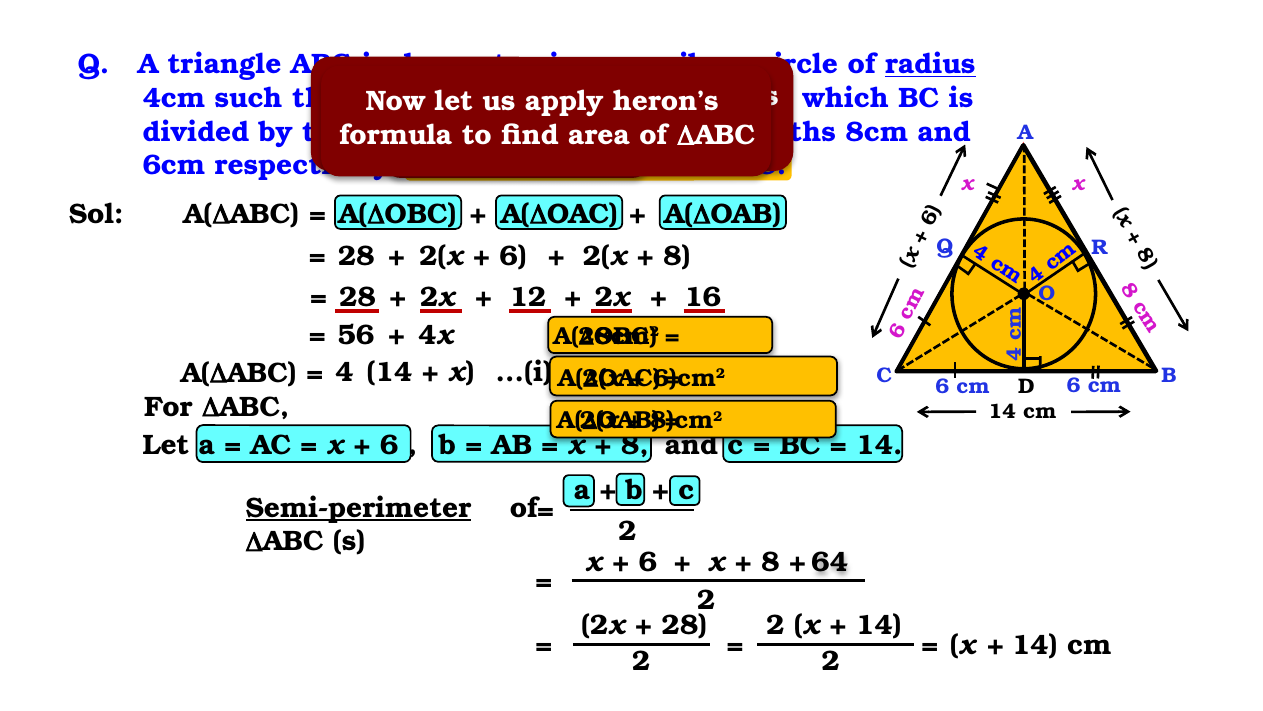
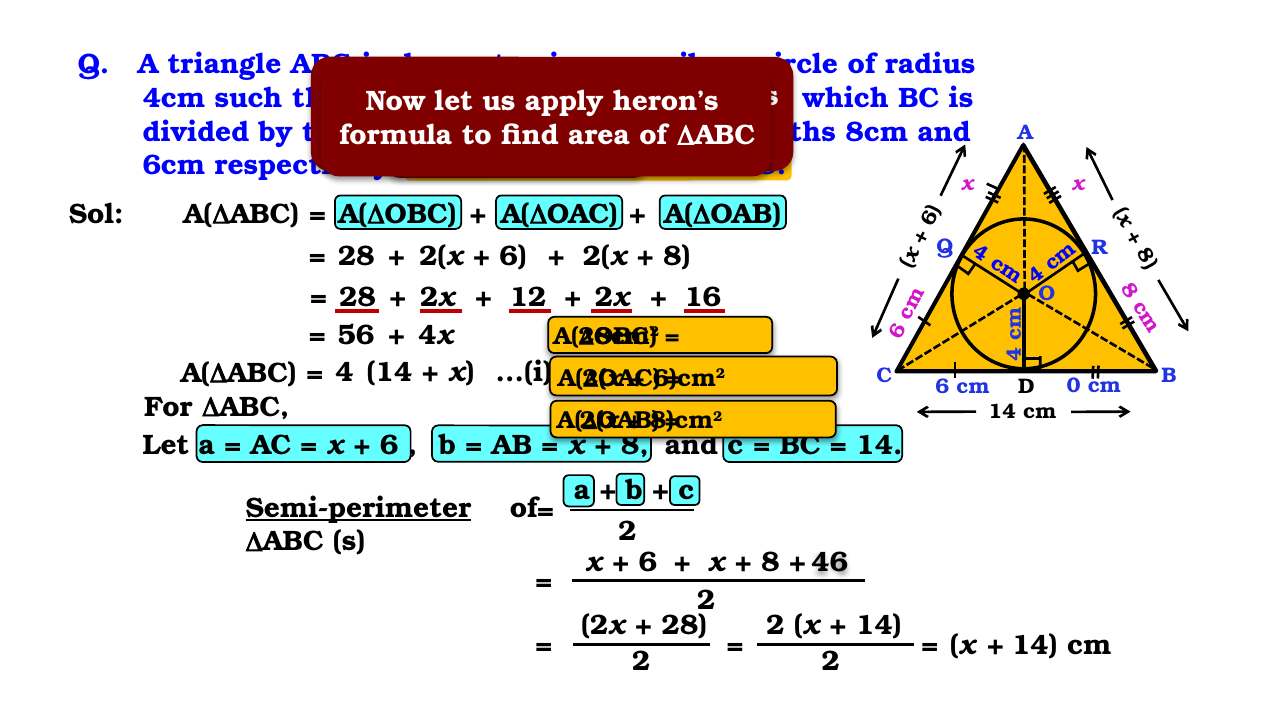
radius underline: present -> none
cm 6: 6 -> 0
64: 64 -> 46
